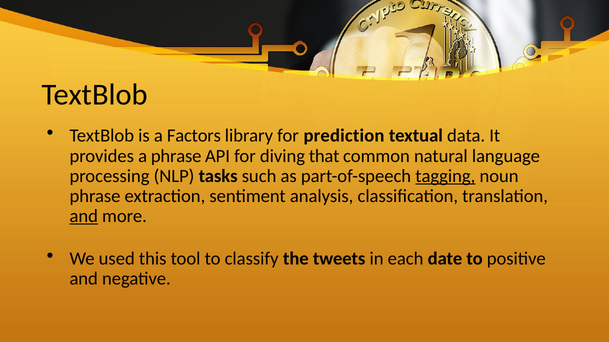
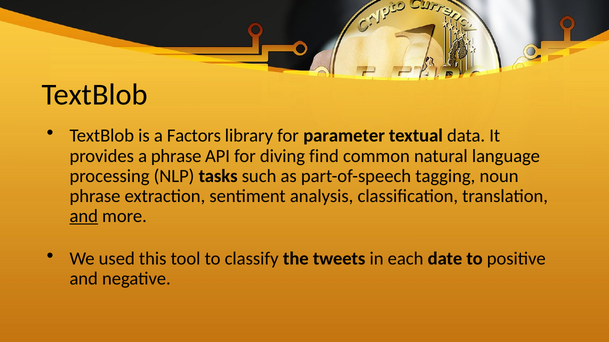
prediction: prediction -> parameter
that: that -> find
tagging underline: present -> none
